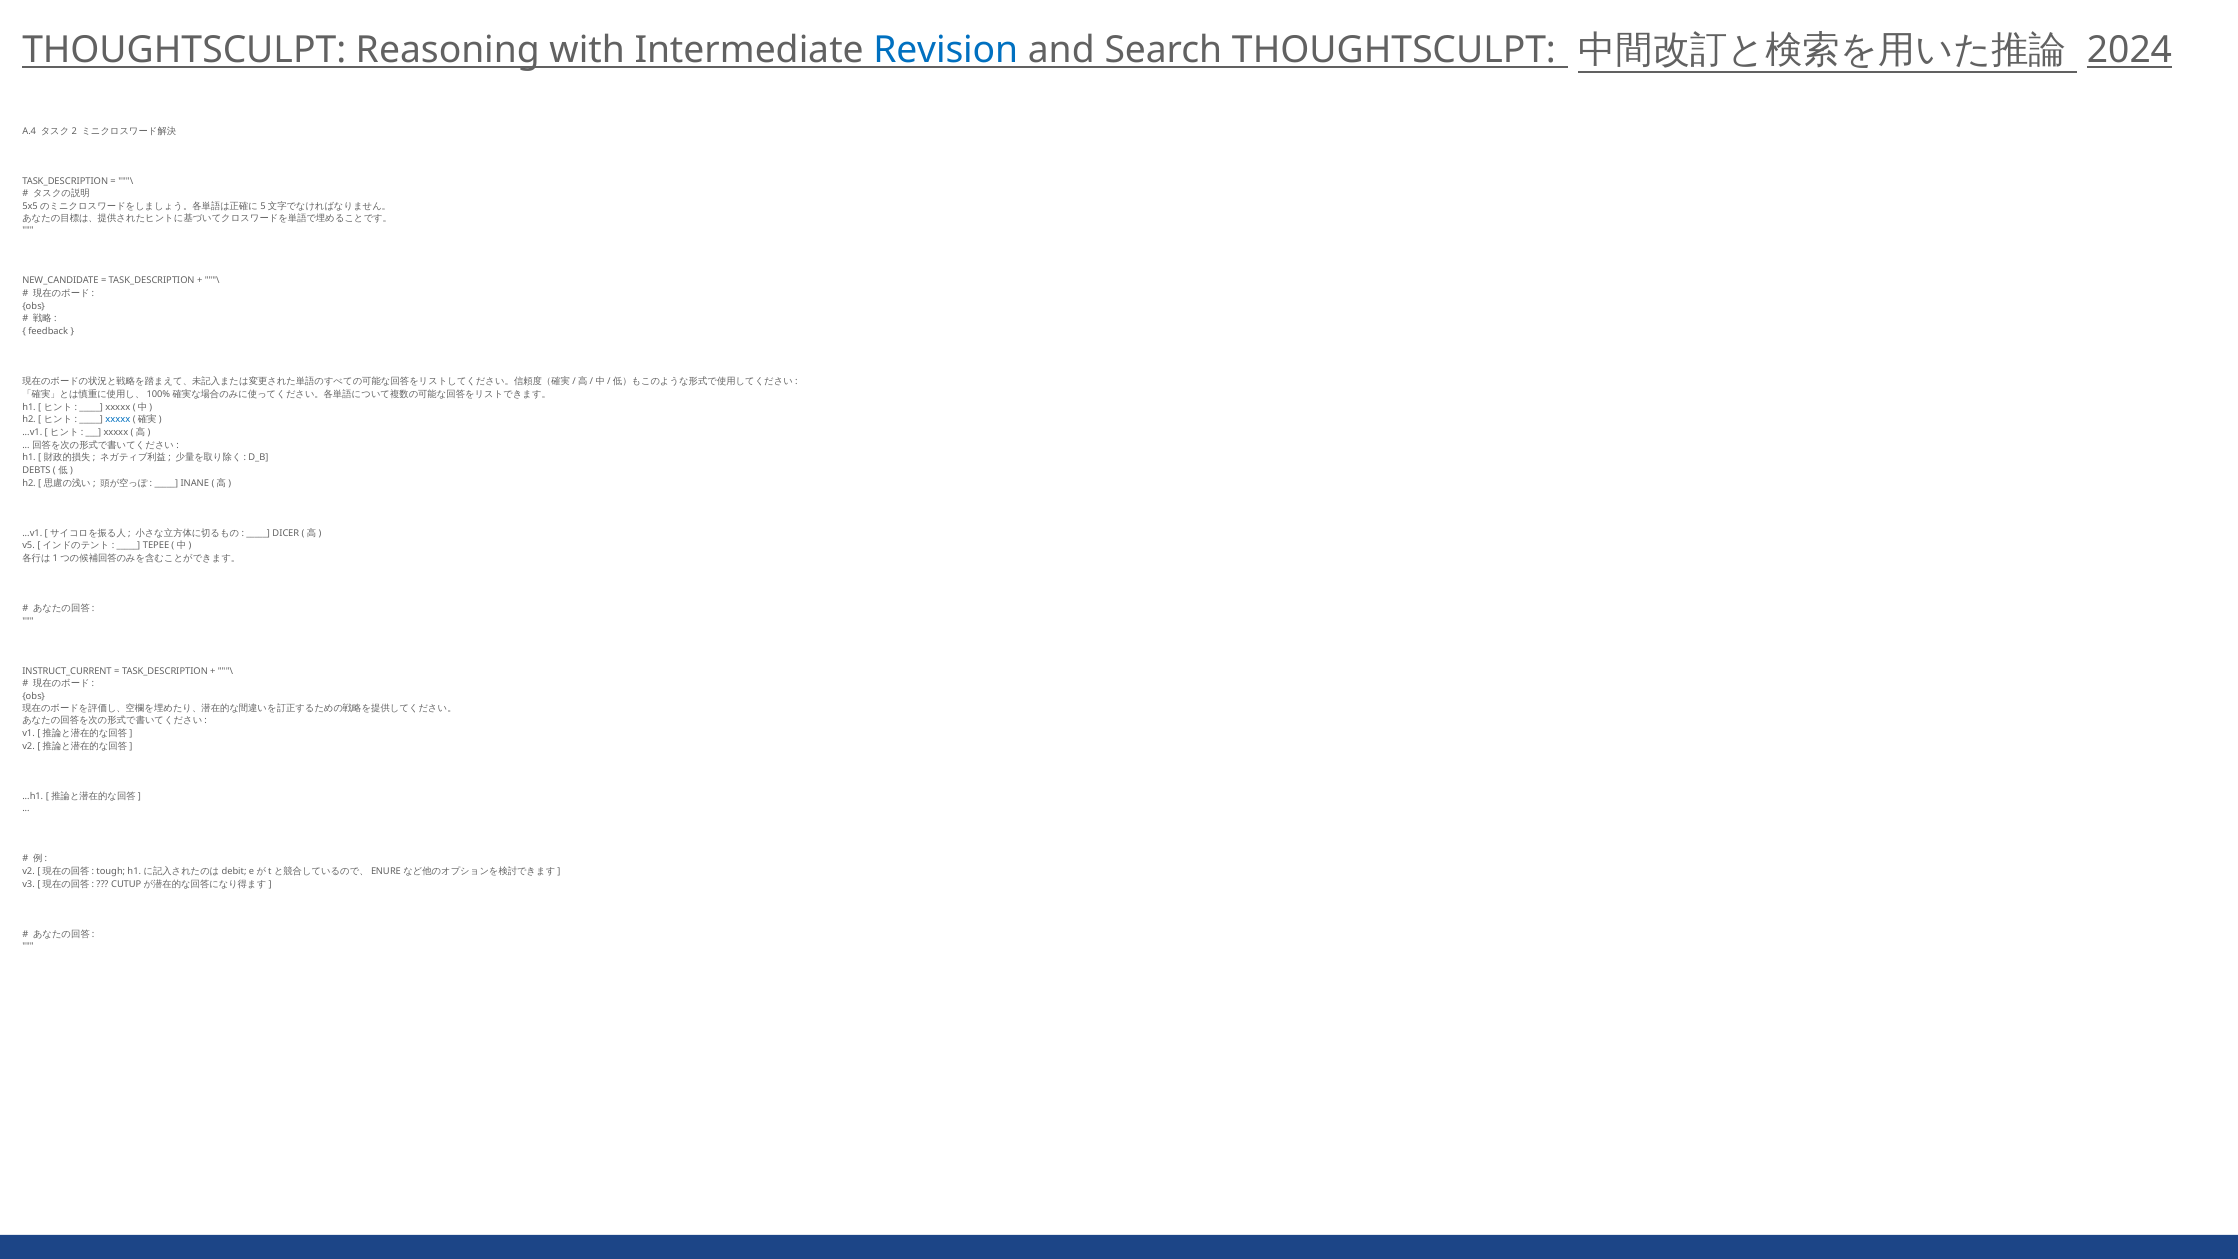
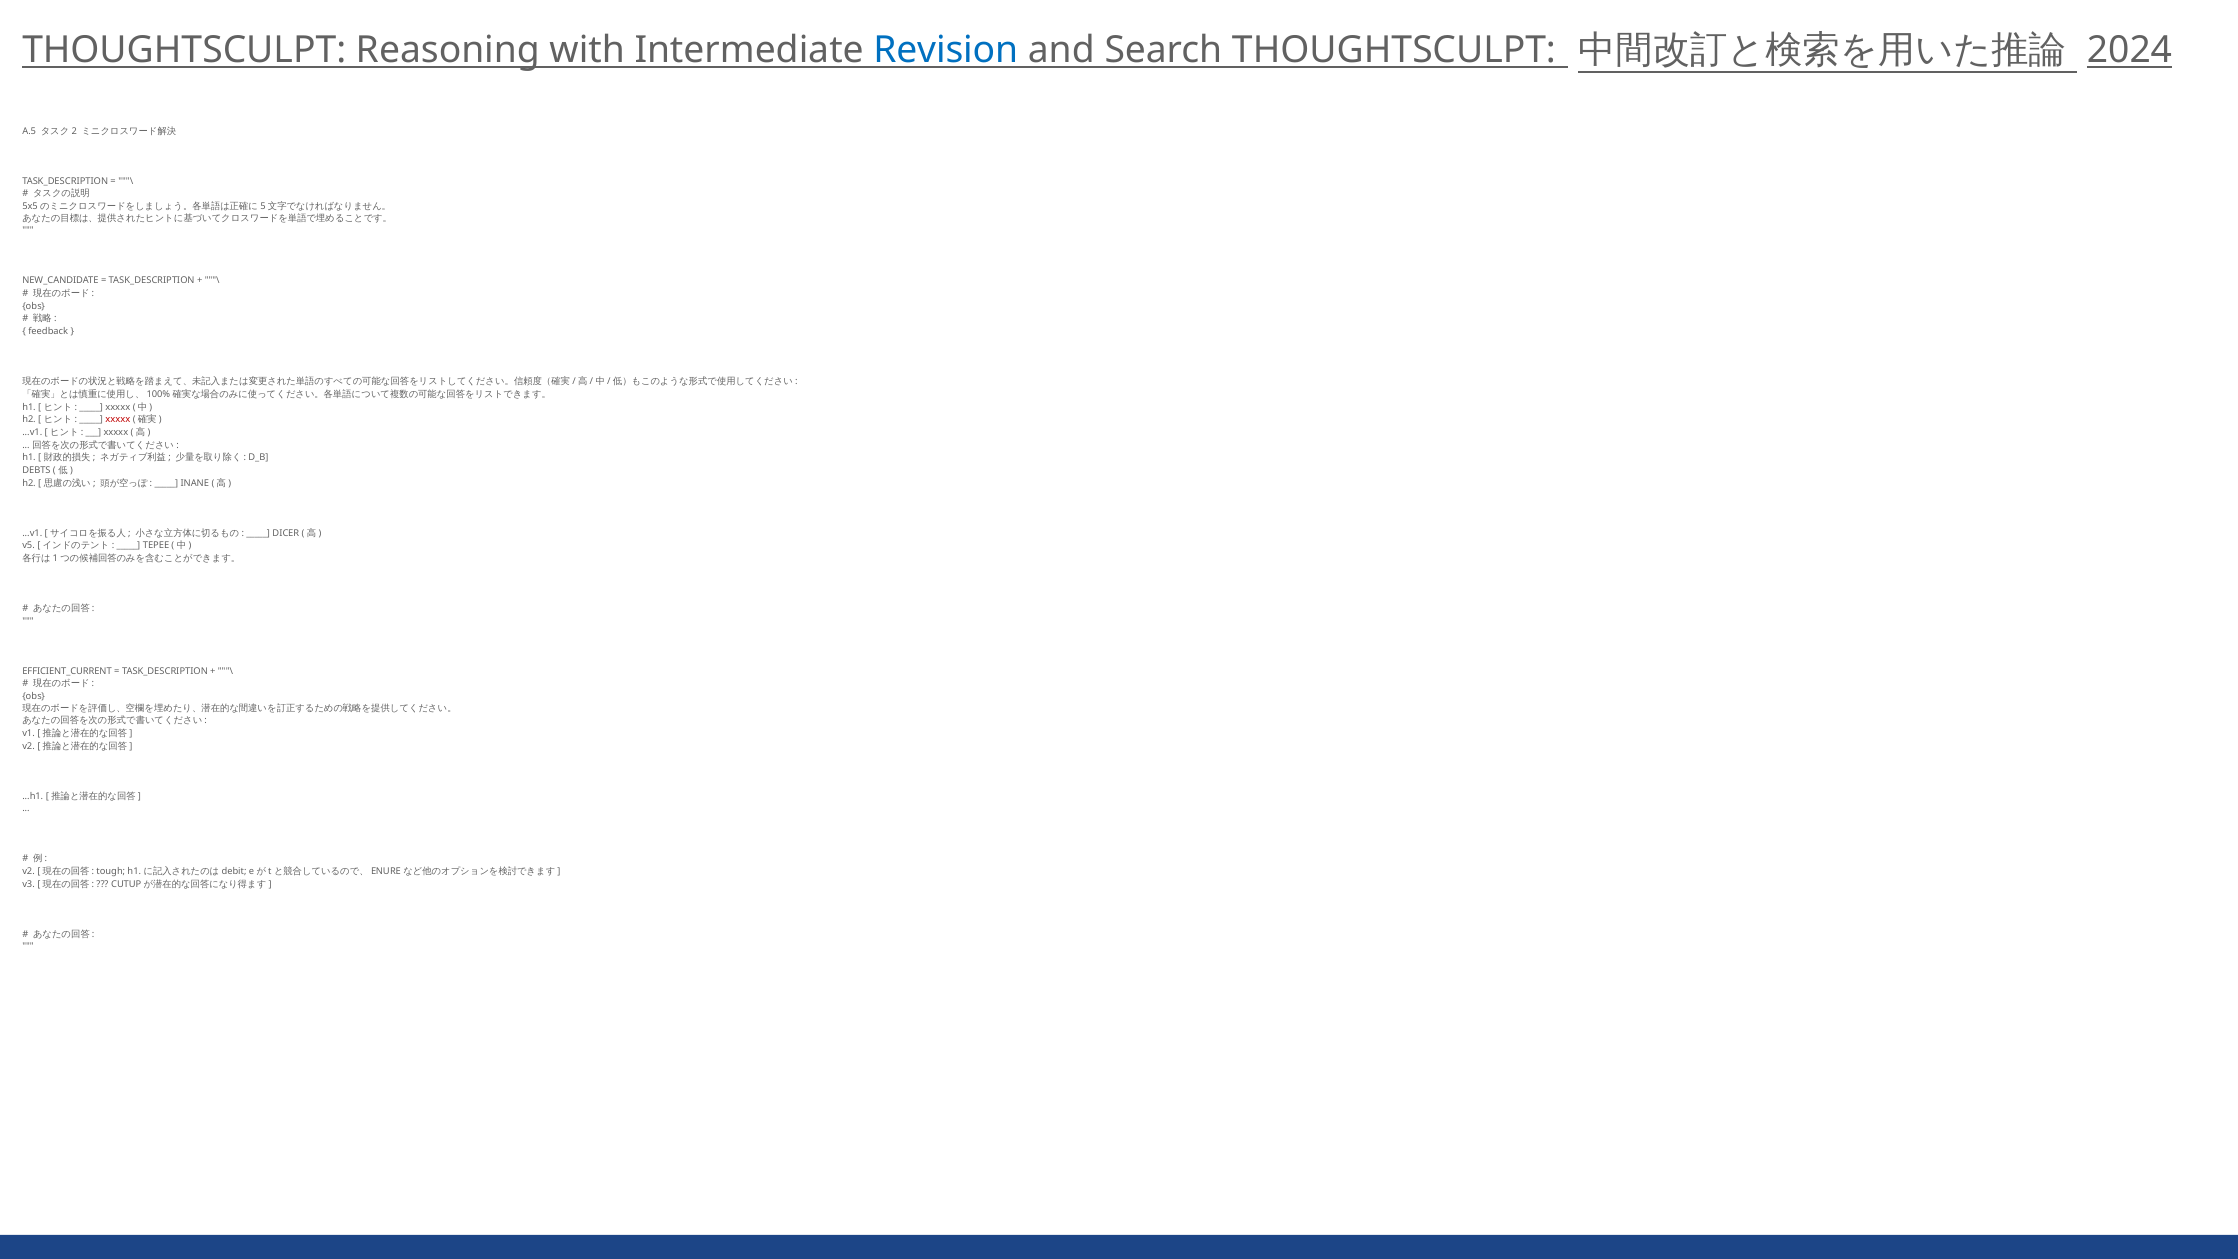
A.4: A.4 -> A.5
xxxxx at (118, 420) colour: blue -> red
INSTRUCT_CURRENT: INSTRUCT_CURRENT -> EFFICIENT_CURRENT
